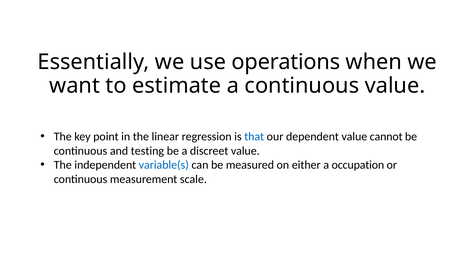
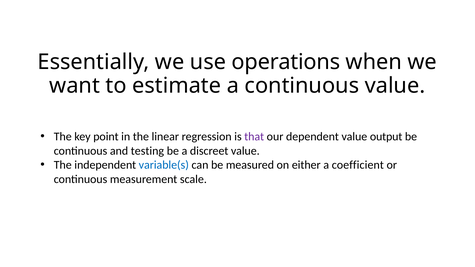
that colour: blue -> purple
cannot: cannot -> output
occupation: occupation -> coefficient
